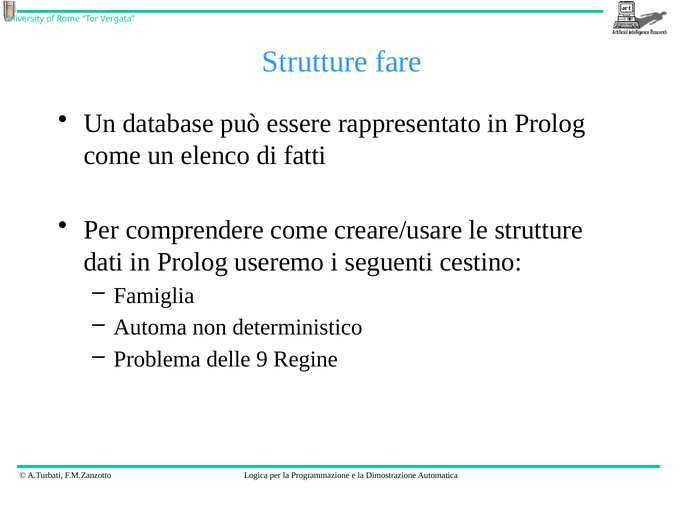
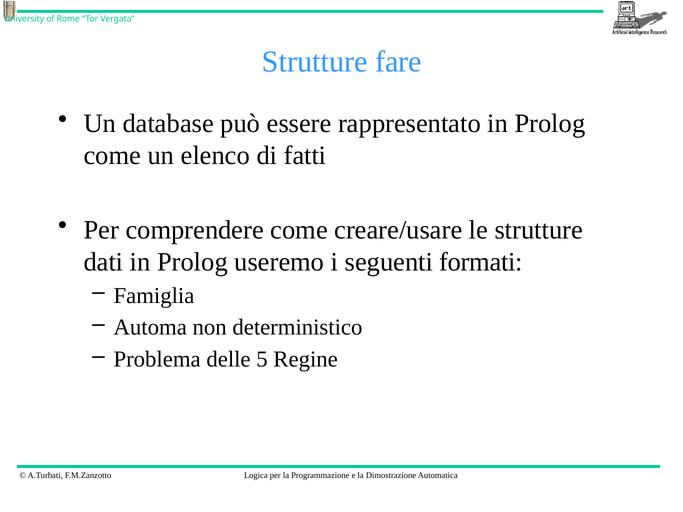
cestino: cestino -> formati
9: 9 -> 5
